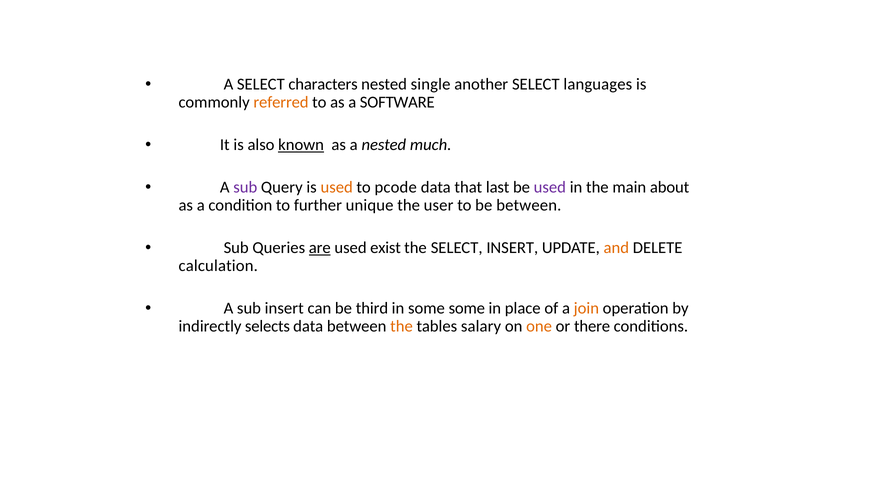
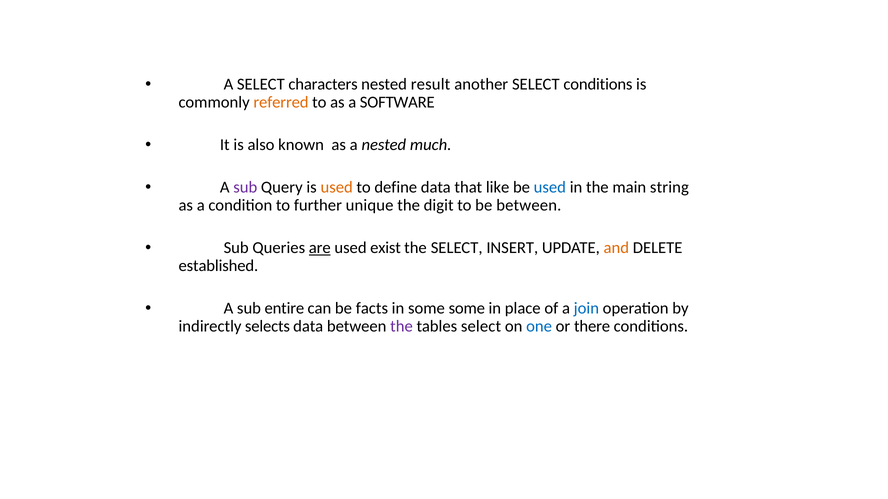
single: single -> result
SELECT languages: languages -> conditions
known underline: present -> none
pcode: pcode -> define
last: last -> like
used at (550, 188) colour: purple -> blue
about: about -> string
user: user -> digit
calculation: calculation -> established
sub insert: insert -> entire
third: third -> facts
join colour: orange -> blue
the at (402, 327) colour: orange -> purple
tables salary: salary -> select
one colour: orange -> blue
